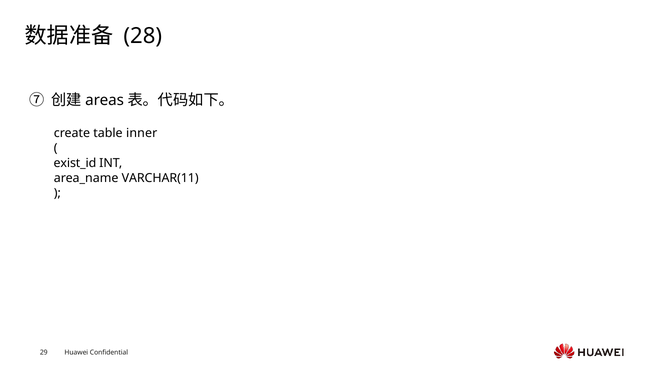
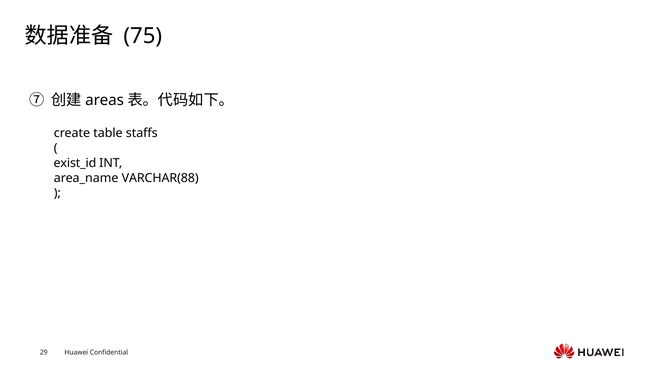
28: 28 -> 75
inner: inner -> staffs
VARCHAR(11: VARCHAR(11 -> VARCHAR(88
